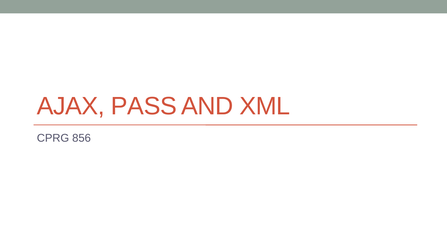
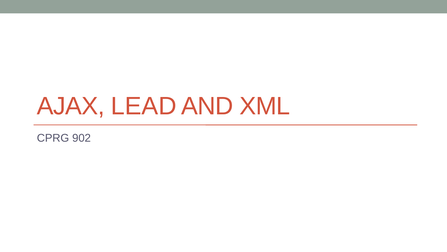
PASS: PASS -> LEAD
856: 856 -> 902
